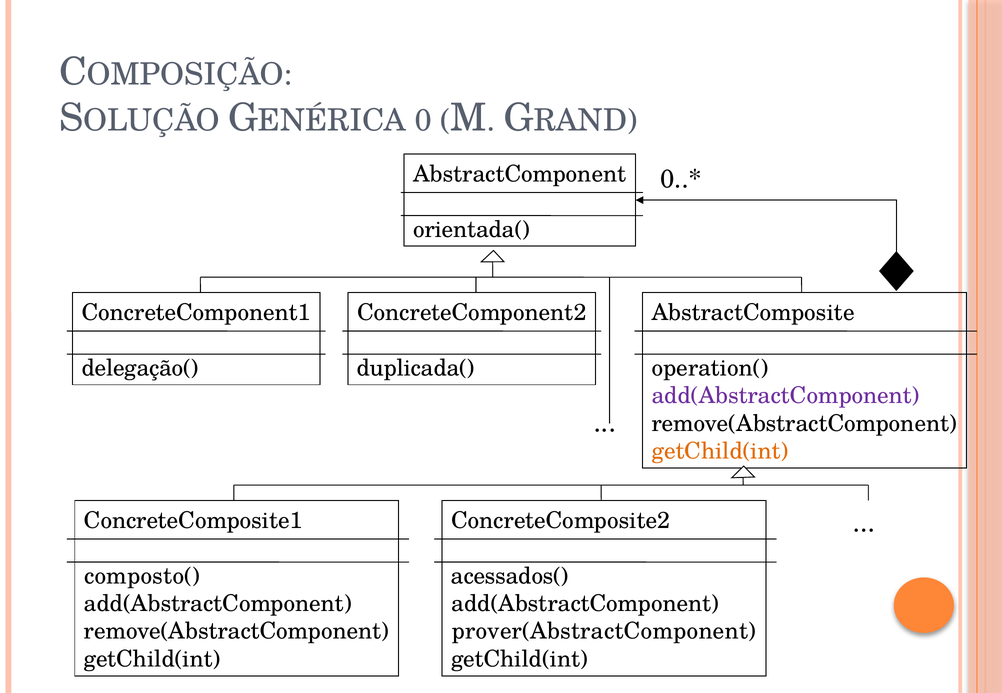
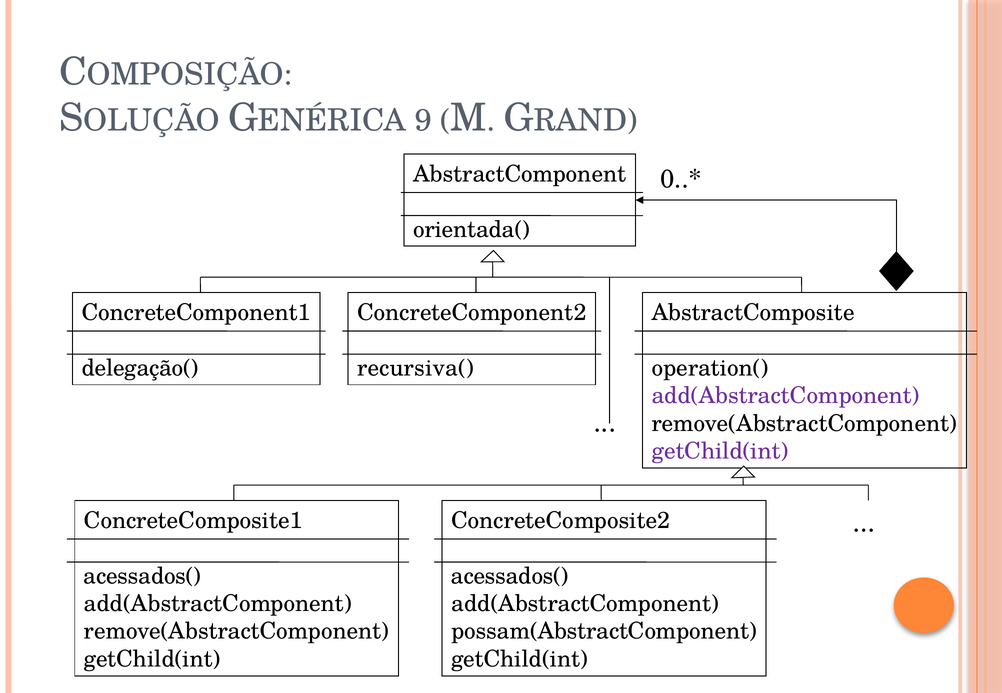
0: 0 -> 9
duplicada(: duplicada( -> recursiva(
getChild(int at (720, 452) colour: orange -> purple
composto( at (142, 576): composto( -> acessados(
prover(AbstractComponent: prover(AbstractComponent -> possam(AbstractComponent
